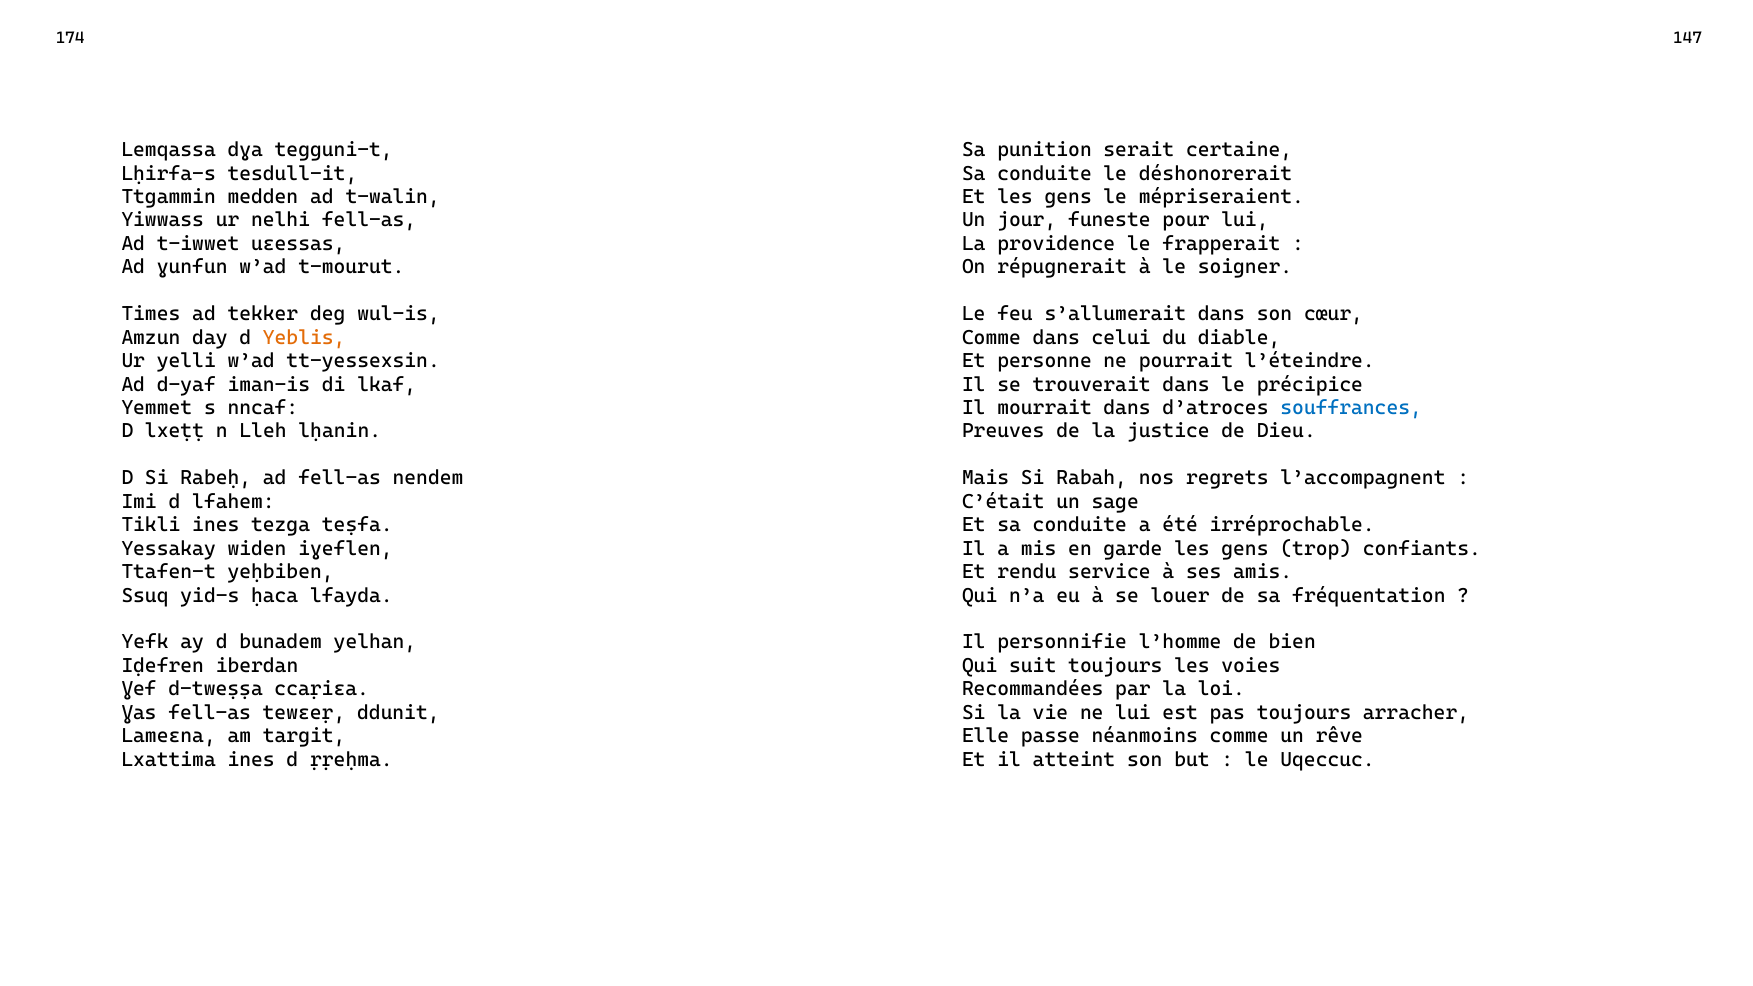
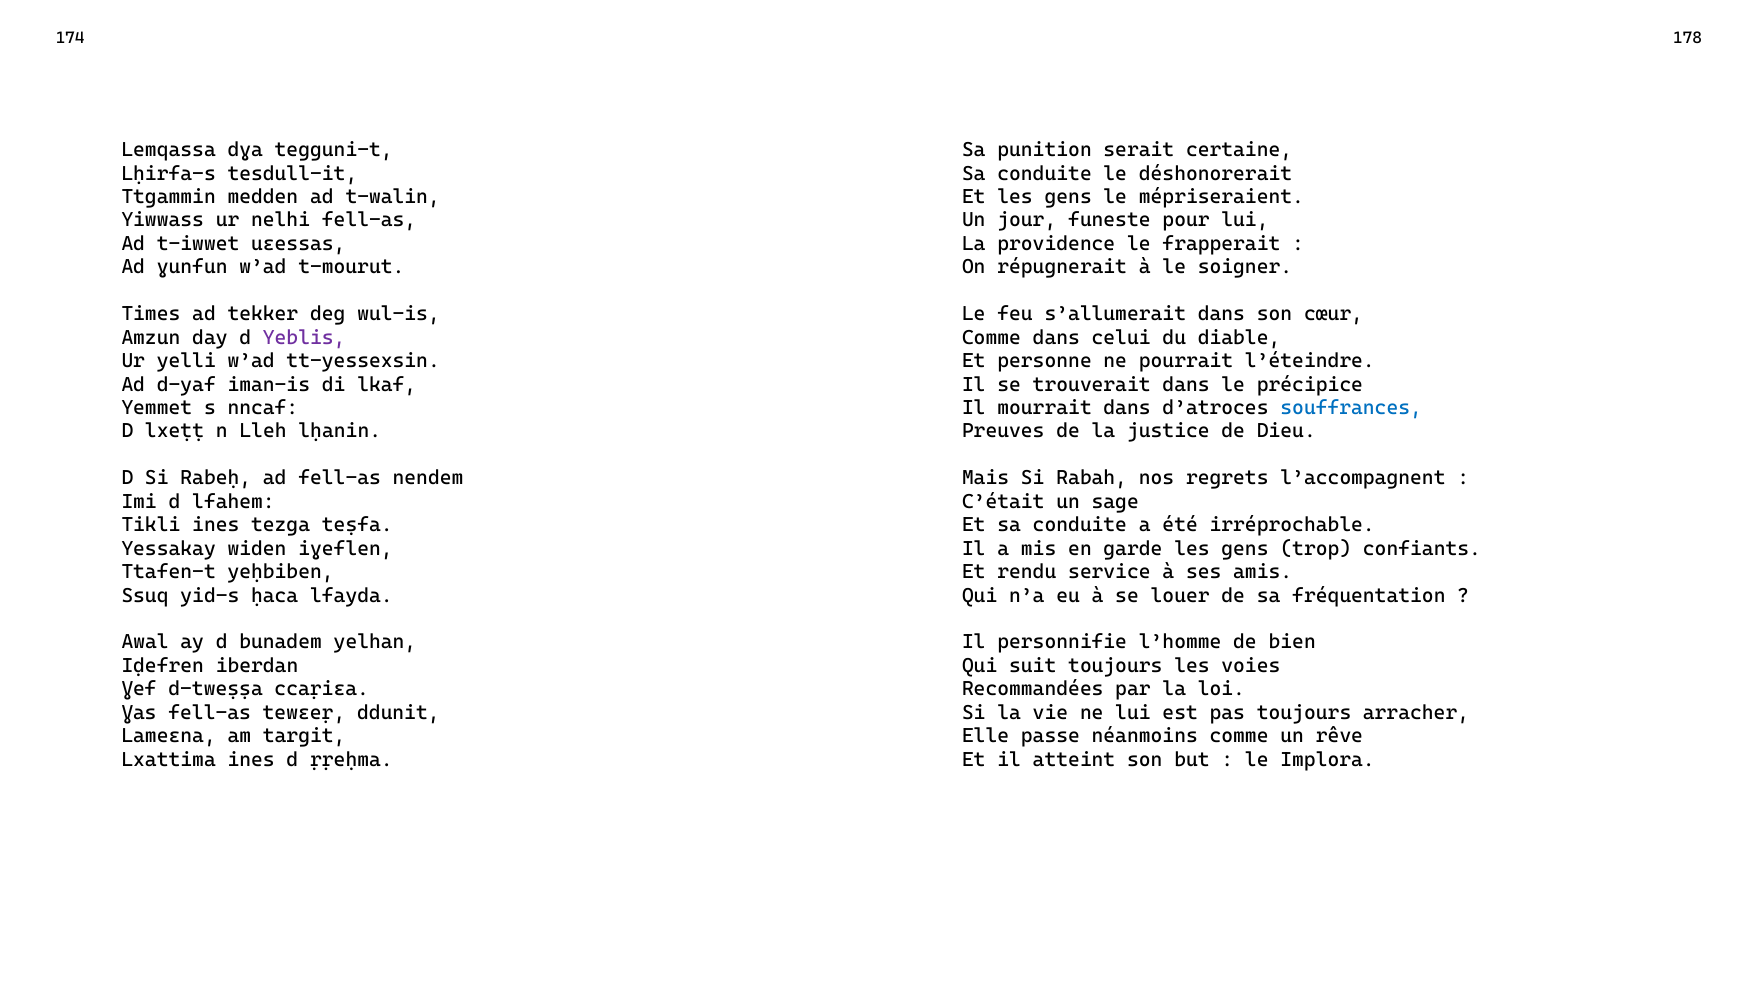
147: 147 -> 178
Yeblis colour: orange -> purple
Yefk: Yefk -> Awal
Uqeccuc: Uqeccuc -> Implora
